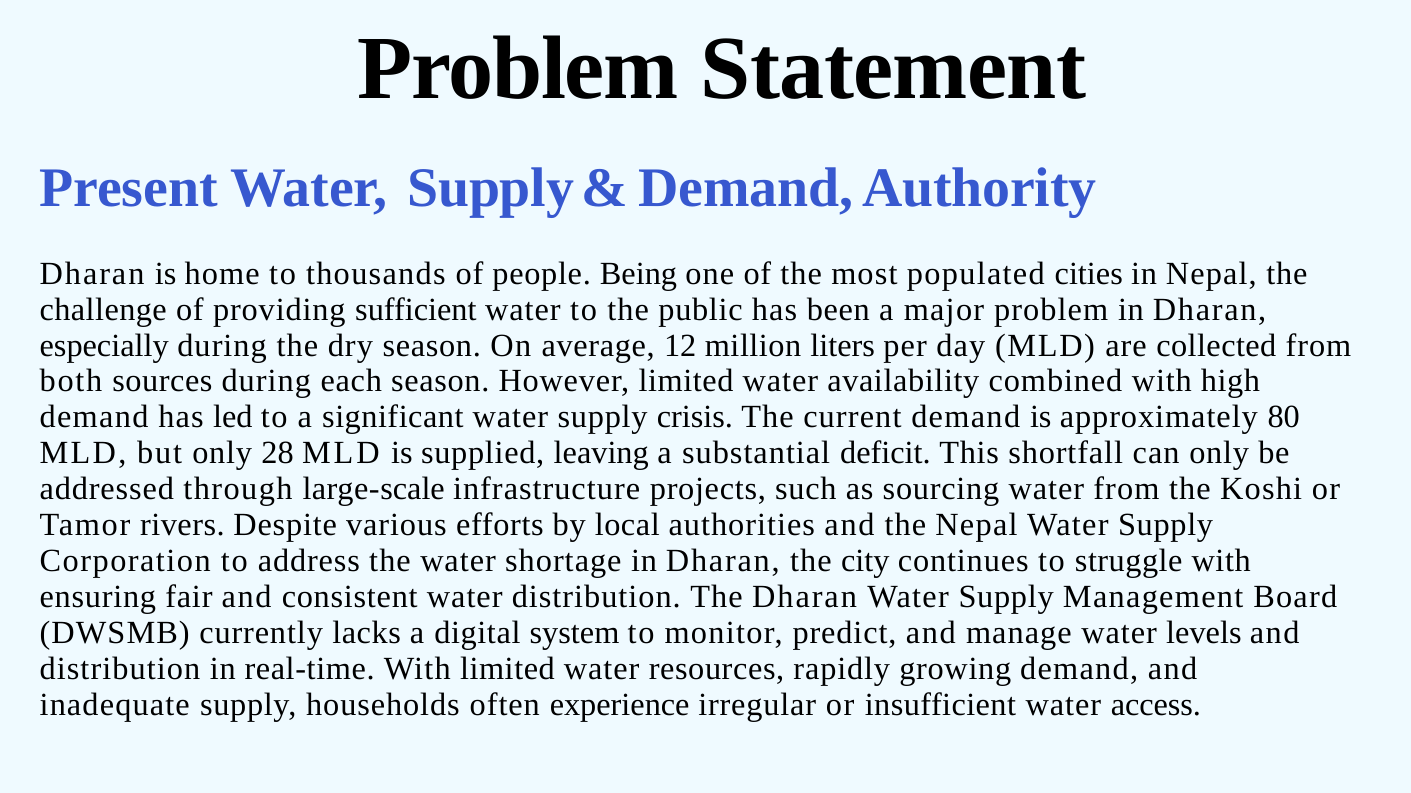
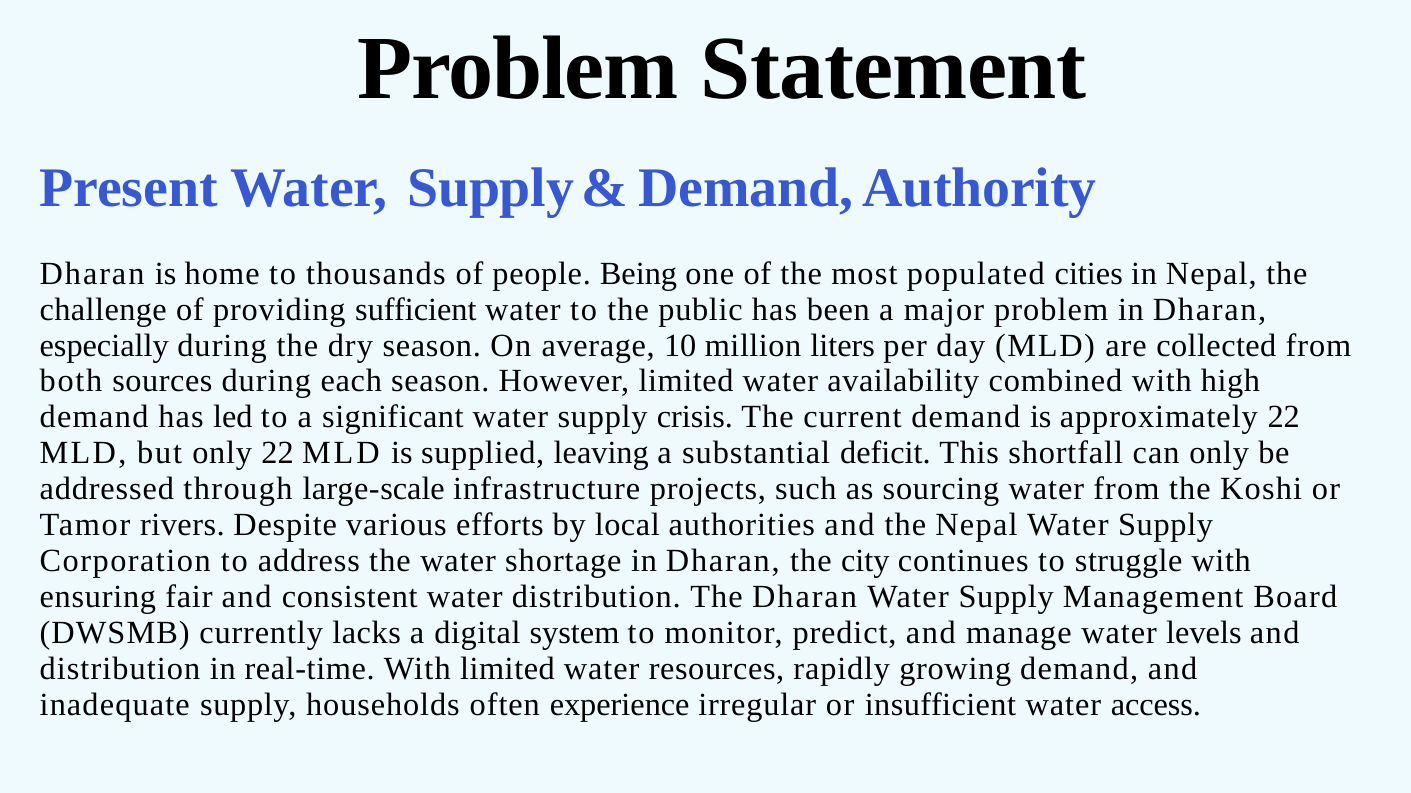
12: 12 -> 10
approximately 80: 80 -> 22
only 28: 28 -> 22
